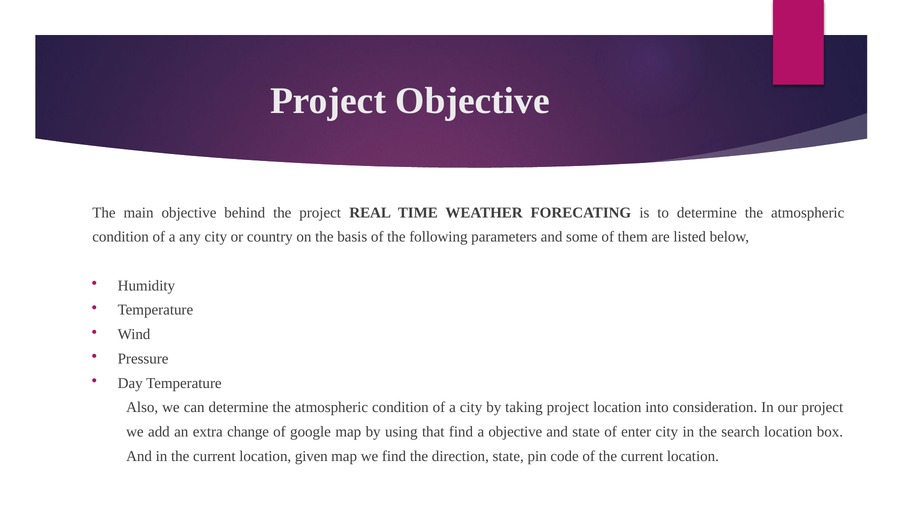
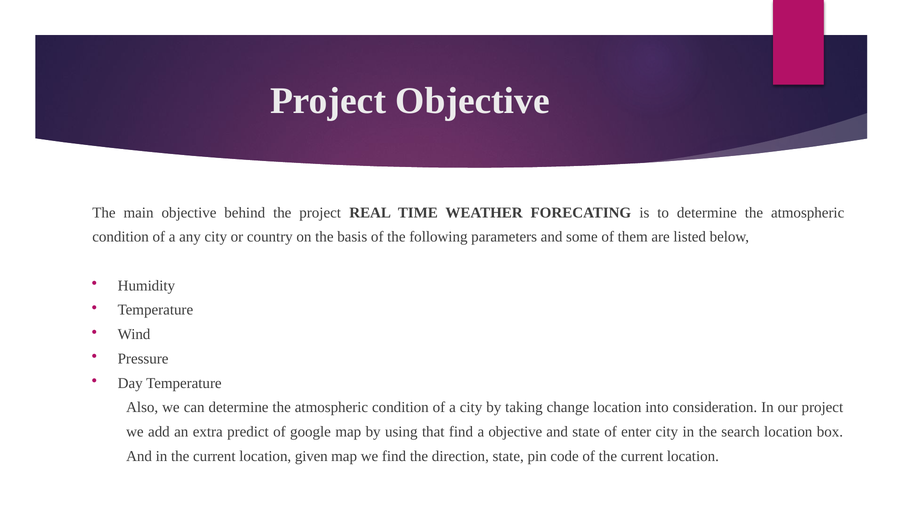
taking project: project -> change
change: change -> predict
